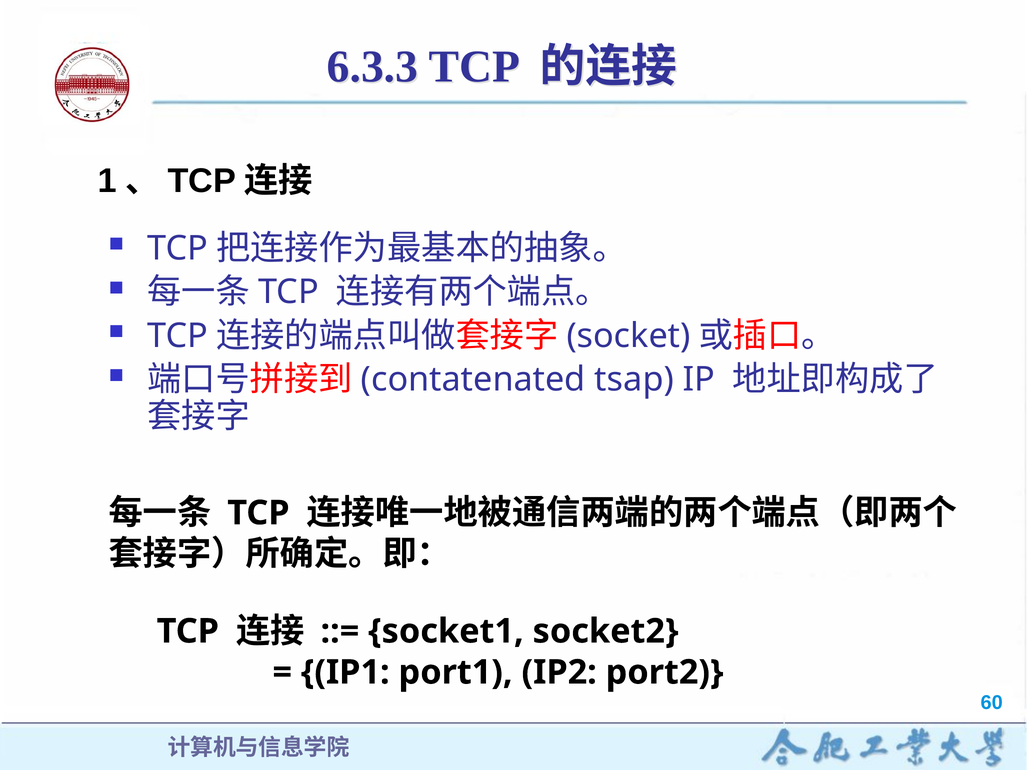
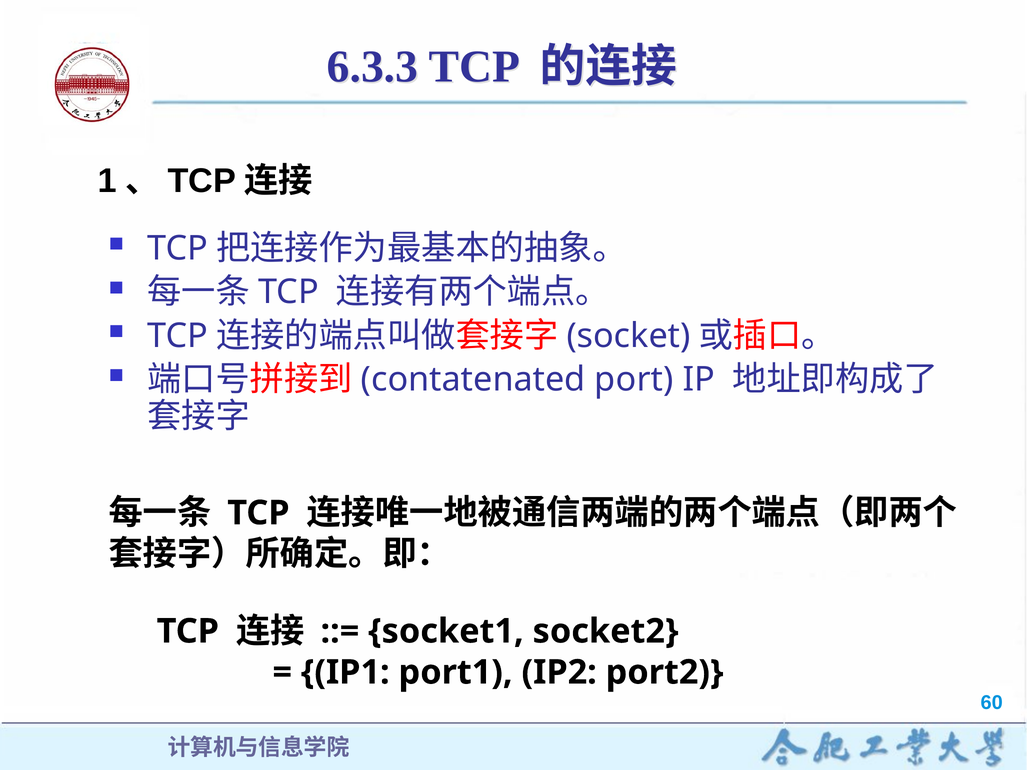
tsap: tsap -> port
